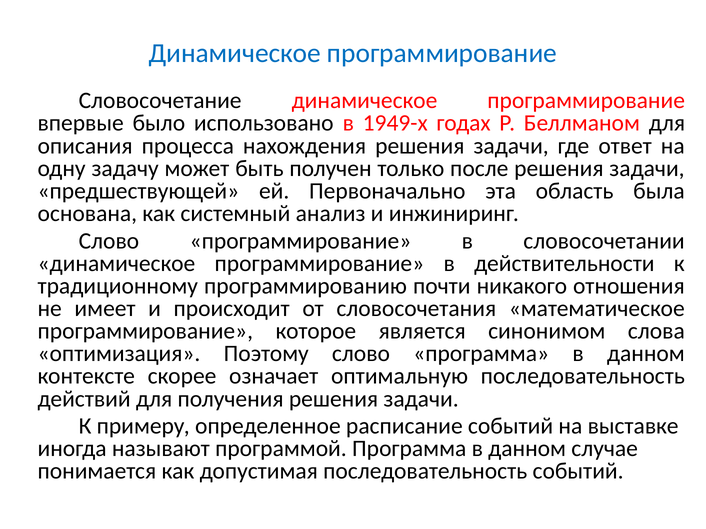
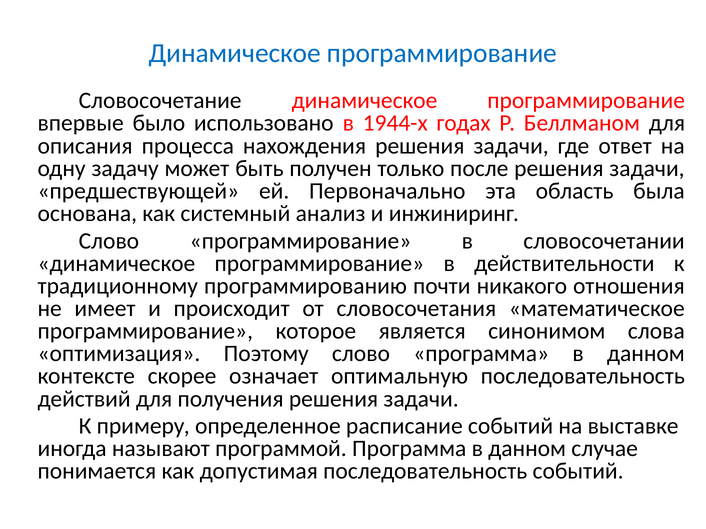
1949-х: 1949-х -> 1944-х
